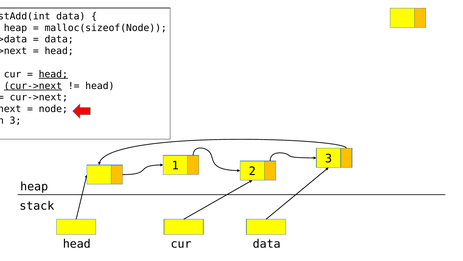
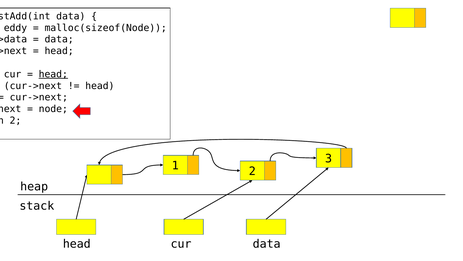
heap at (15, 28): heap -> eddy
cur->next at (33, 86) underline: present -> none
3 at (15, 120): 3 -> 2
